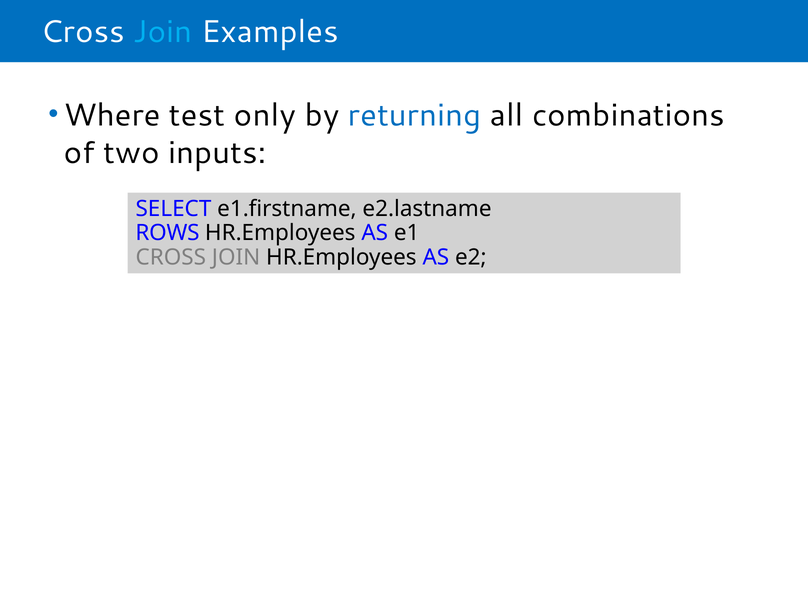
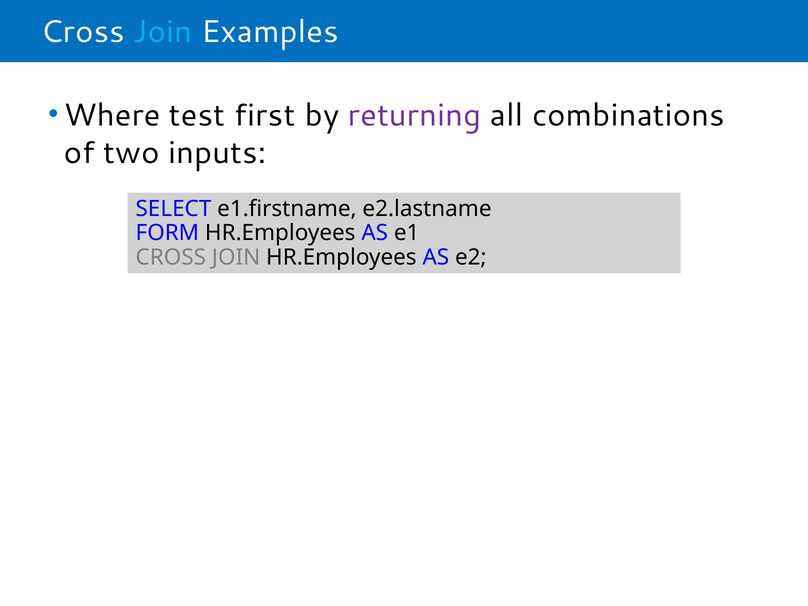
only: only -> first
returning colour: blue -> purple
ROWS: ROWS -> FORM
